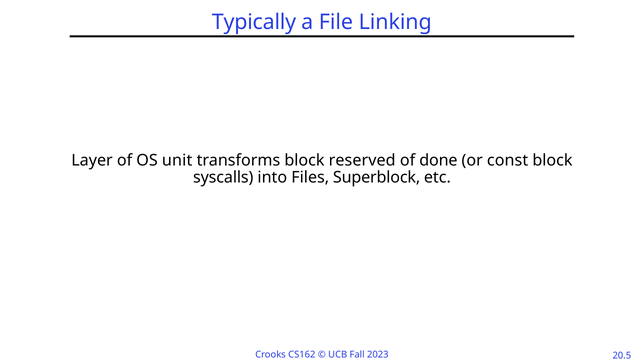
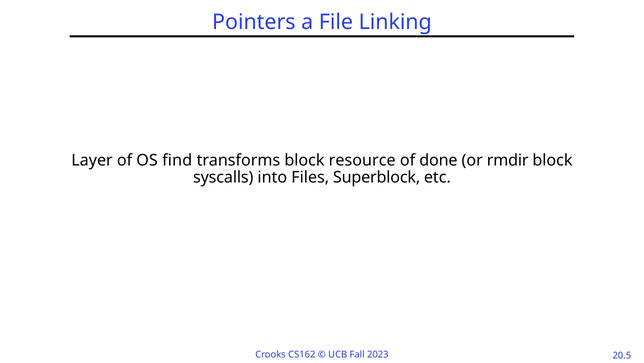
Typically: Typically -> Pointers
unit: unit -> find
reserved: reserved -> resource
const: const -> rmdir
